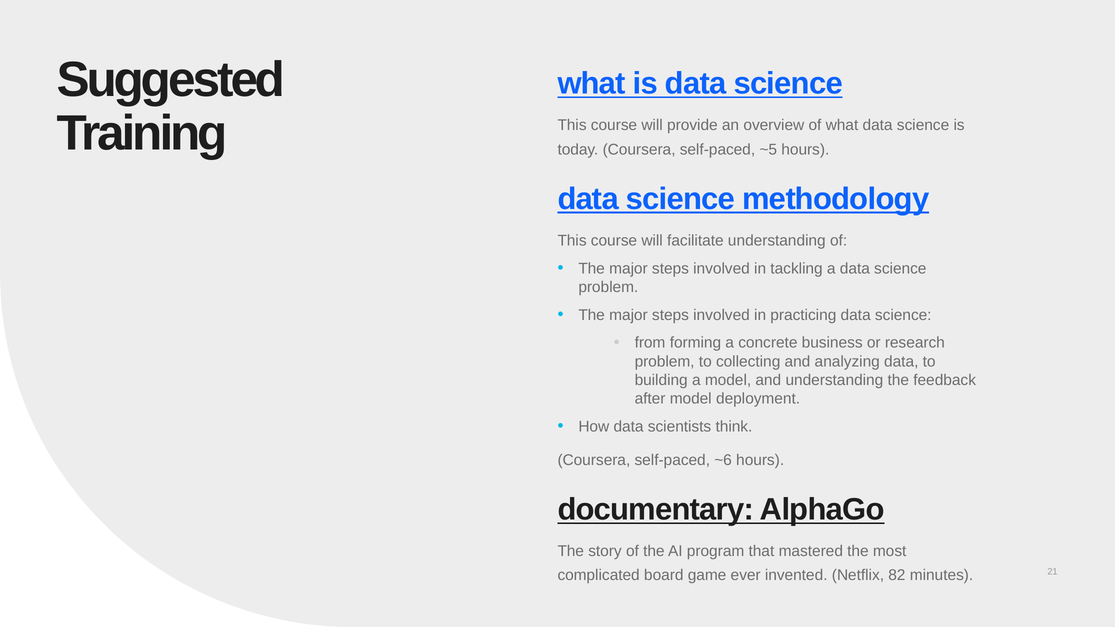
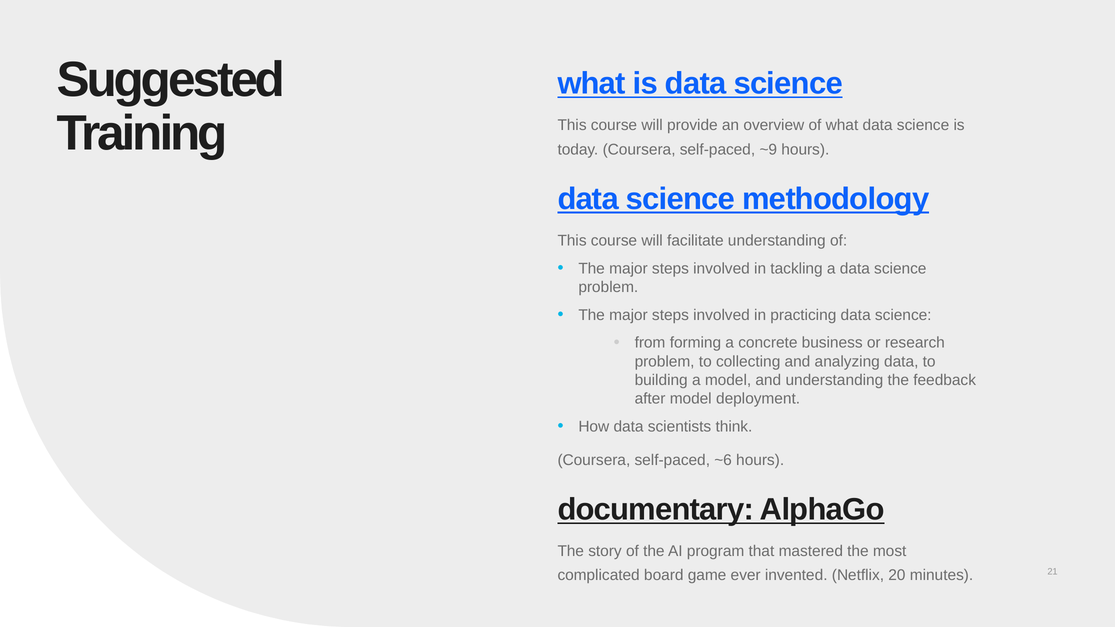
~5: ~5 -> ~9
82: 82 -> 20
